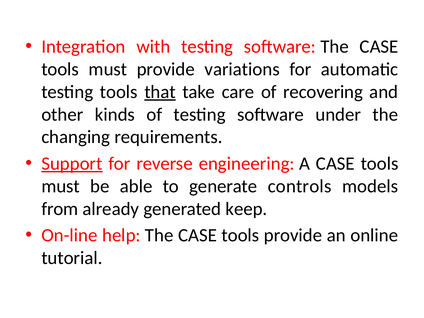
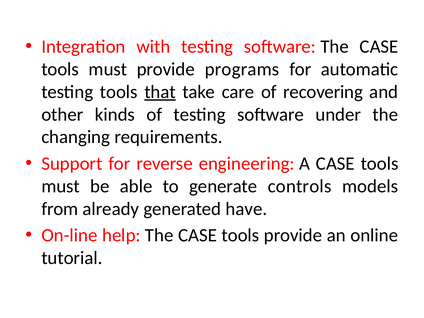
variations: variations -> programs
Support underline: present -> none
keep: keep -> have
